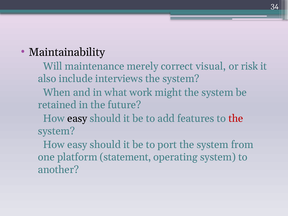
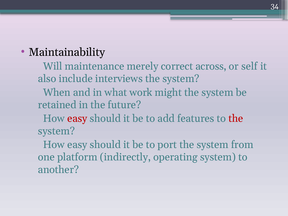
visual: visual -> across
risk: risk -> self
easy at (77, 119) colour: black -> red
statement: statement -> indirectly
